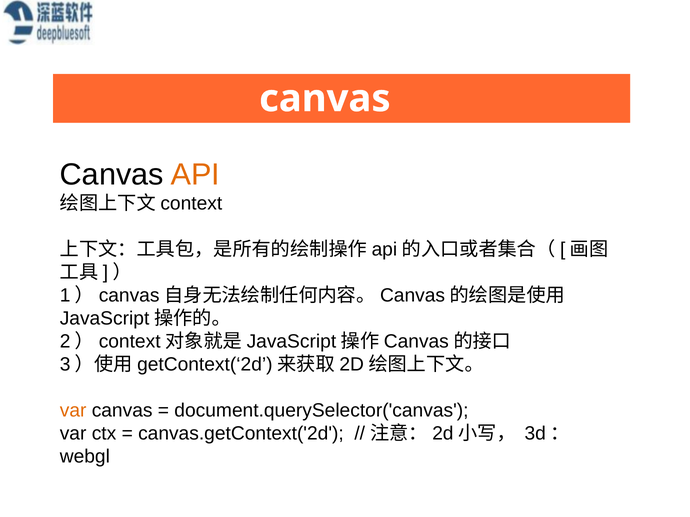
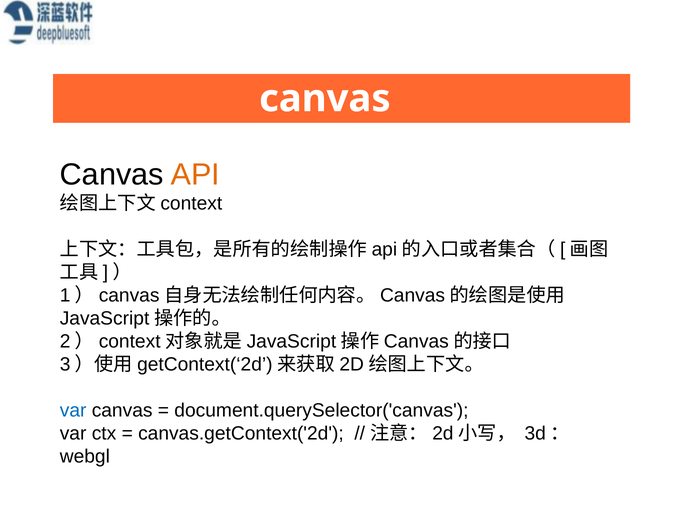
var at (73, 411) colour: orange -> blue
